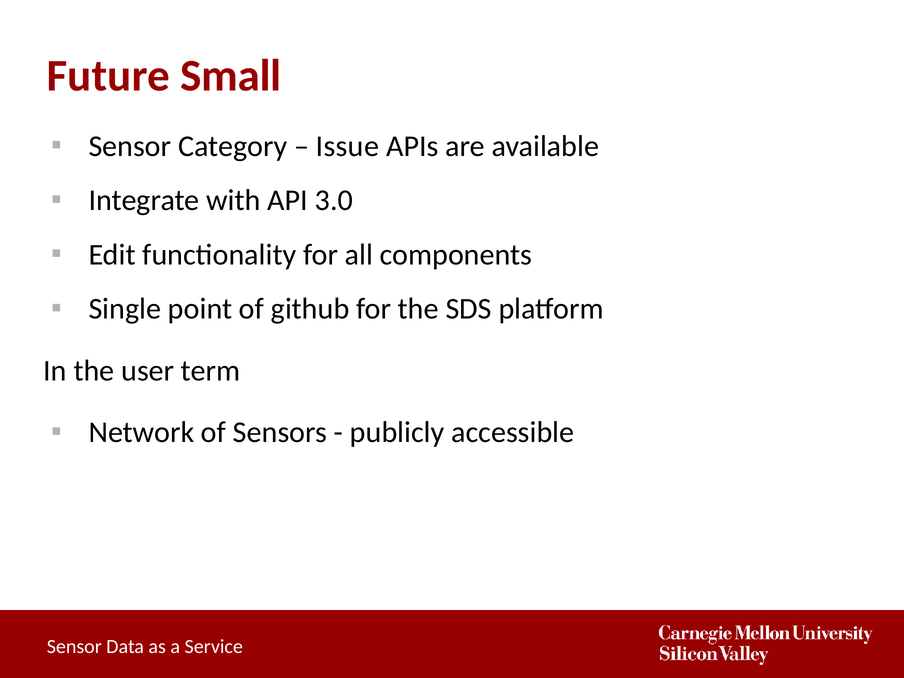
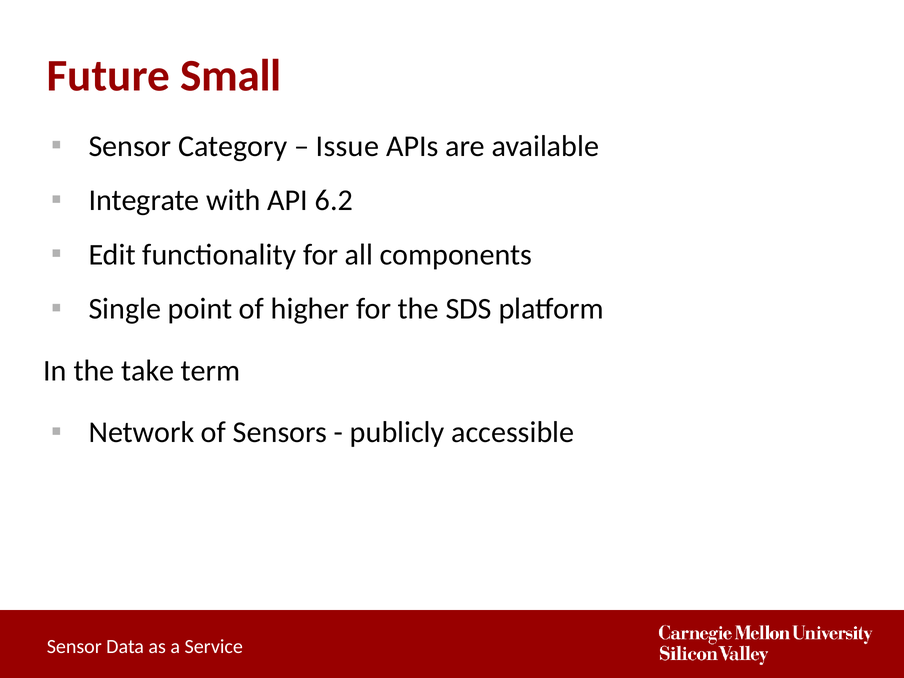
3.0: 3.0 -> 6.2
github: github -> higher
user: user -> take
